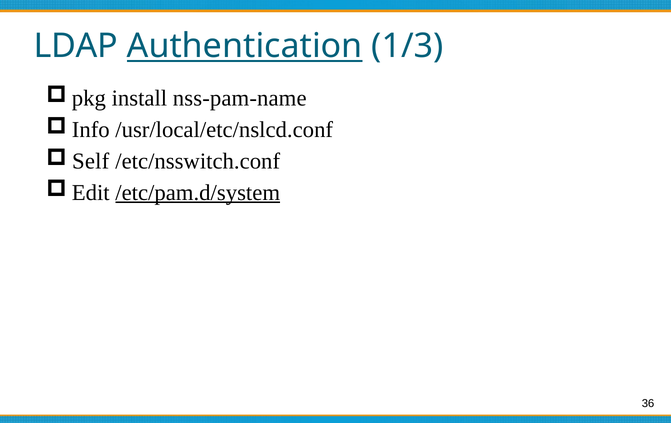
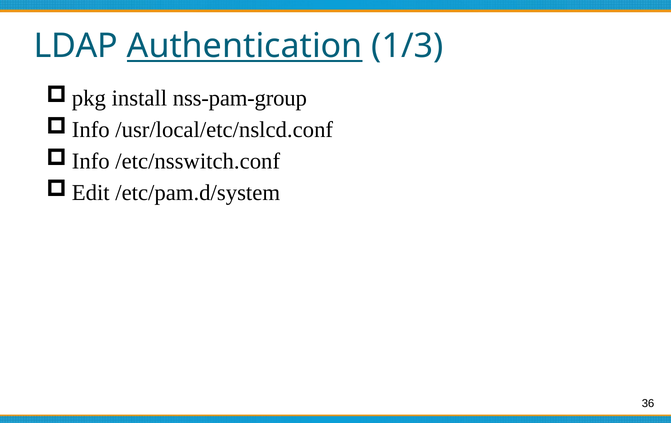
nss-pam-name: nss-pam-name -> nss-pam-group
Self at (91, 161): Self -> Info
/etc/pam.d/system underline: present -> none
